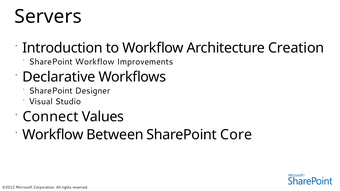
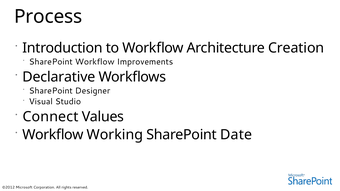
Servers: Servers -> Process
Between: Between -> Working
Core: Core -> Date
